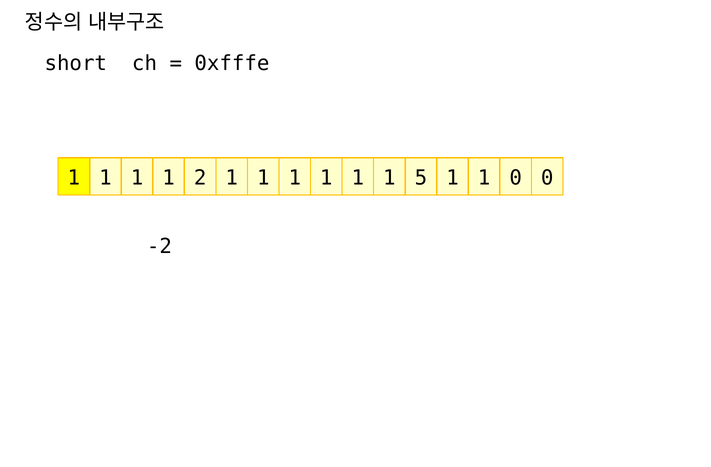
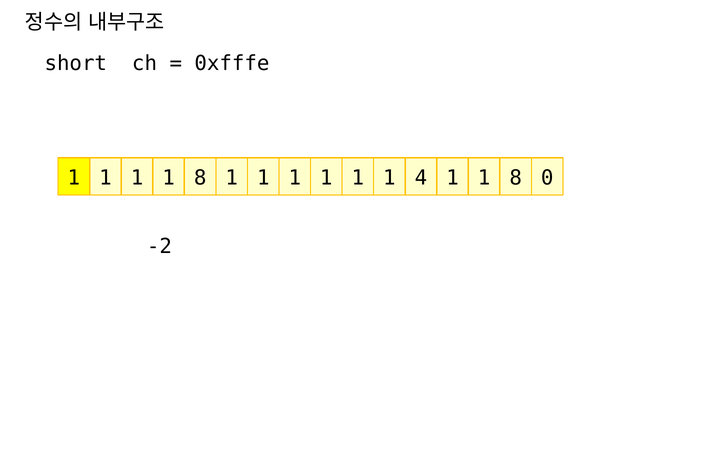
1 1 1 2: 2 -> 8
5: 5 -> 4
0 at (516, 178): 0 -> 8
